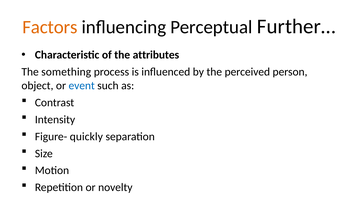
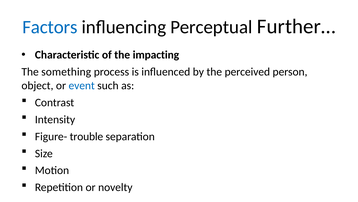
Factors colour: orange -> blue
attributes: attributes -> impacting
quickly: quickly -> trouble
